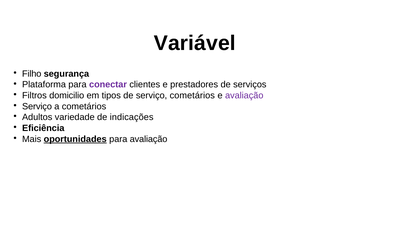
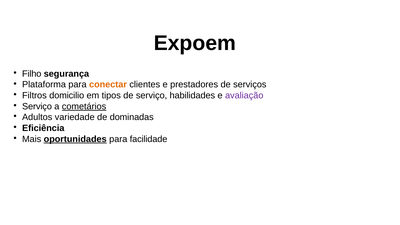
Variável: Variável -> Expoem
conectar colour: purple -> orange
serviço cometários: cometários -> habilidades
cometários at (84, 106) underline: none -> present
indicações: indicações -> dominadas
para avaliação: avaliação -> facilidade
